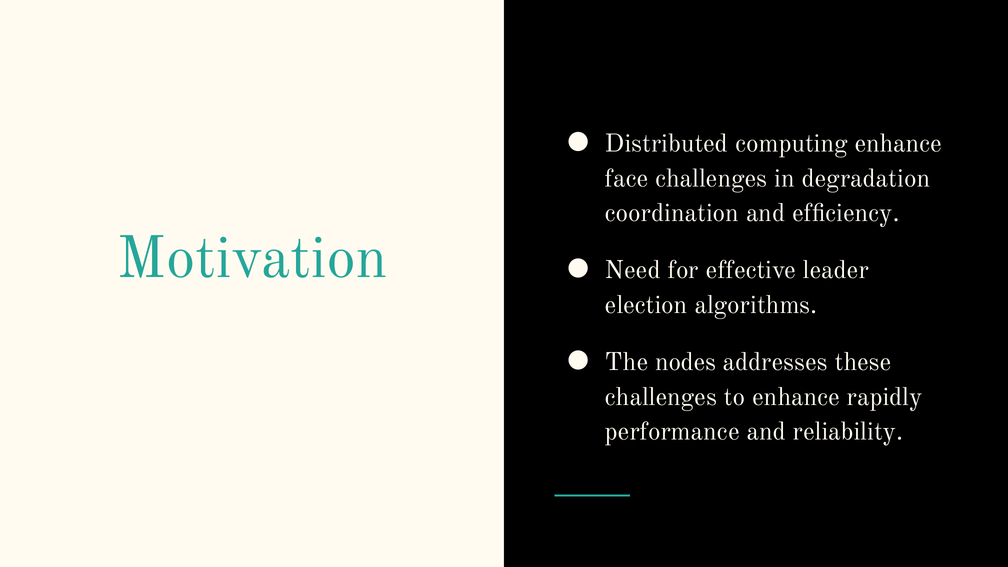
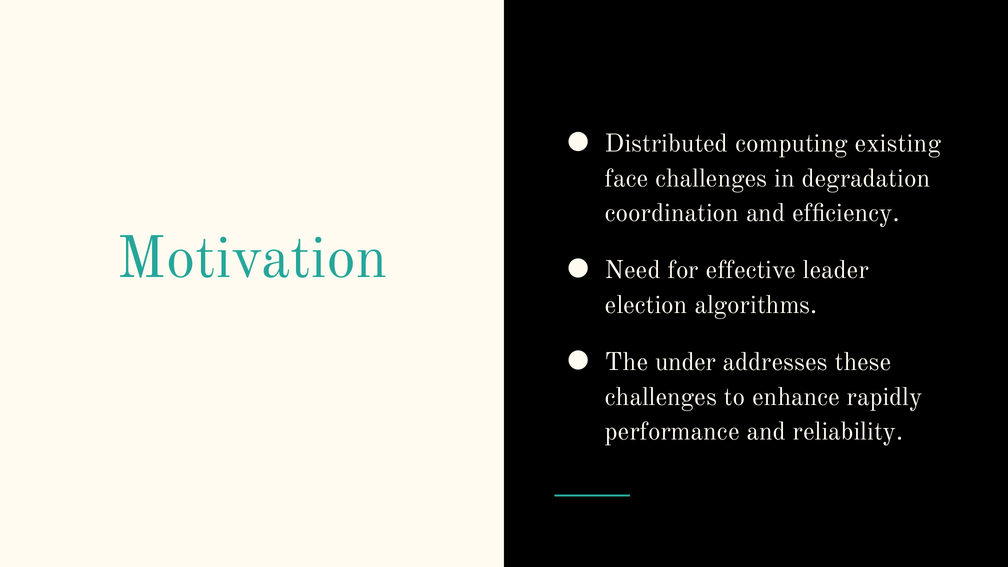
computing enhance: enhance -> existing
nodes: nodes -> under
